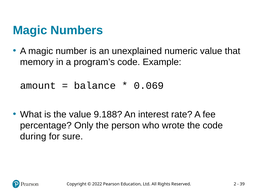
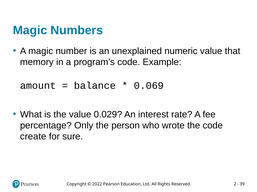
9.188: 9.188 -> 0.029
during: during -> create
